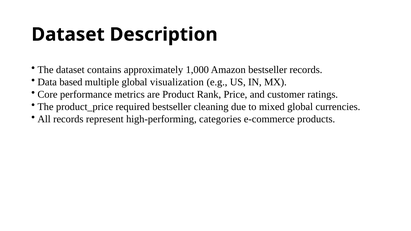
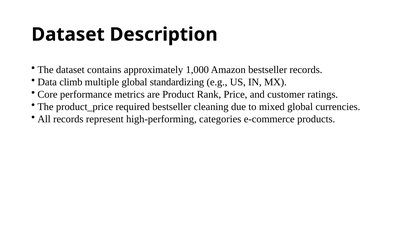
based: based -> climb
visualization: visualization -> standardizing
